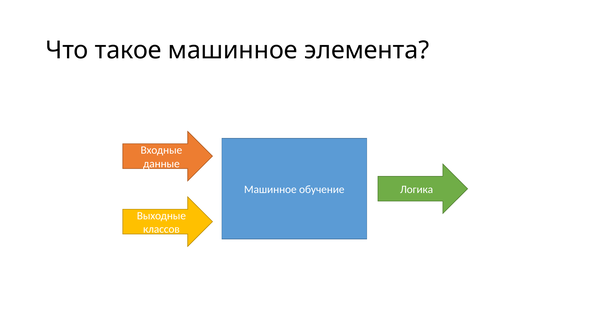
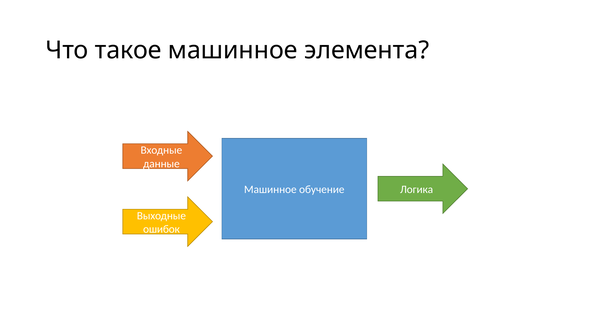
классов: классов -> ошибок
